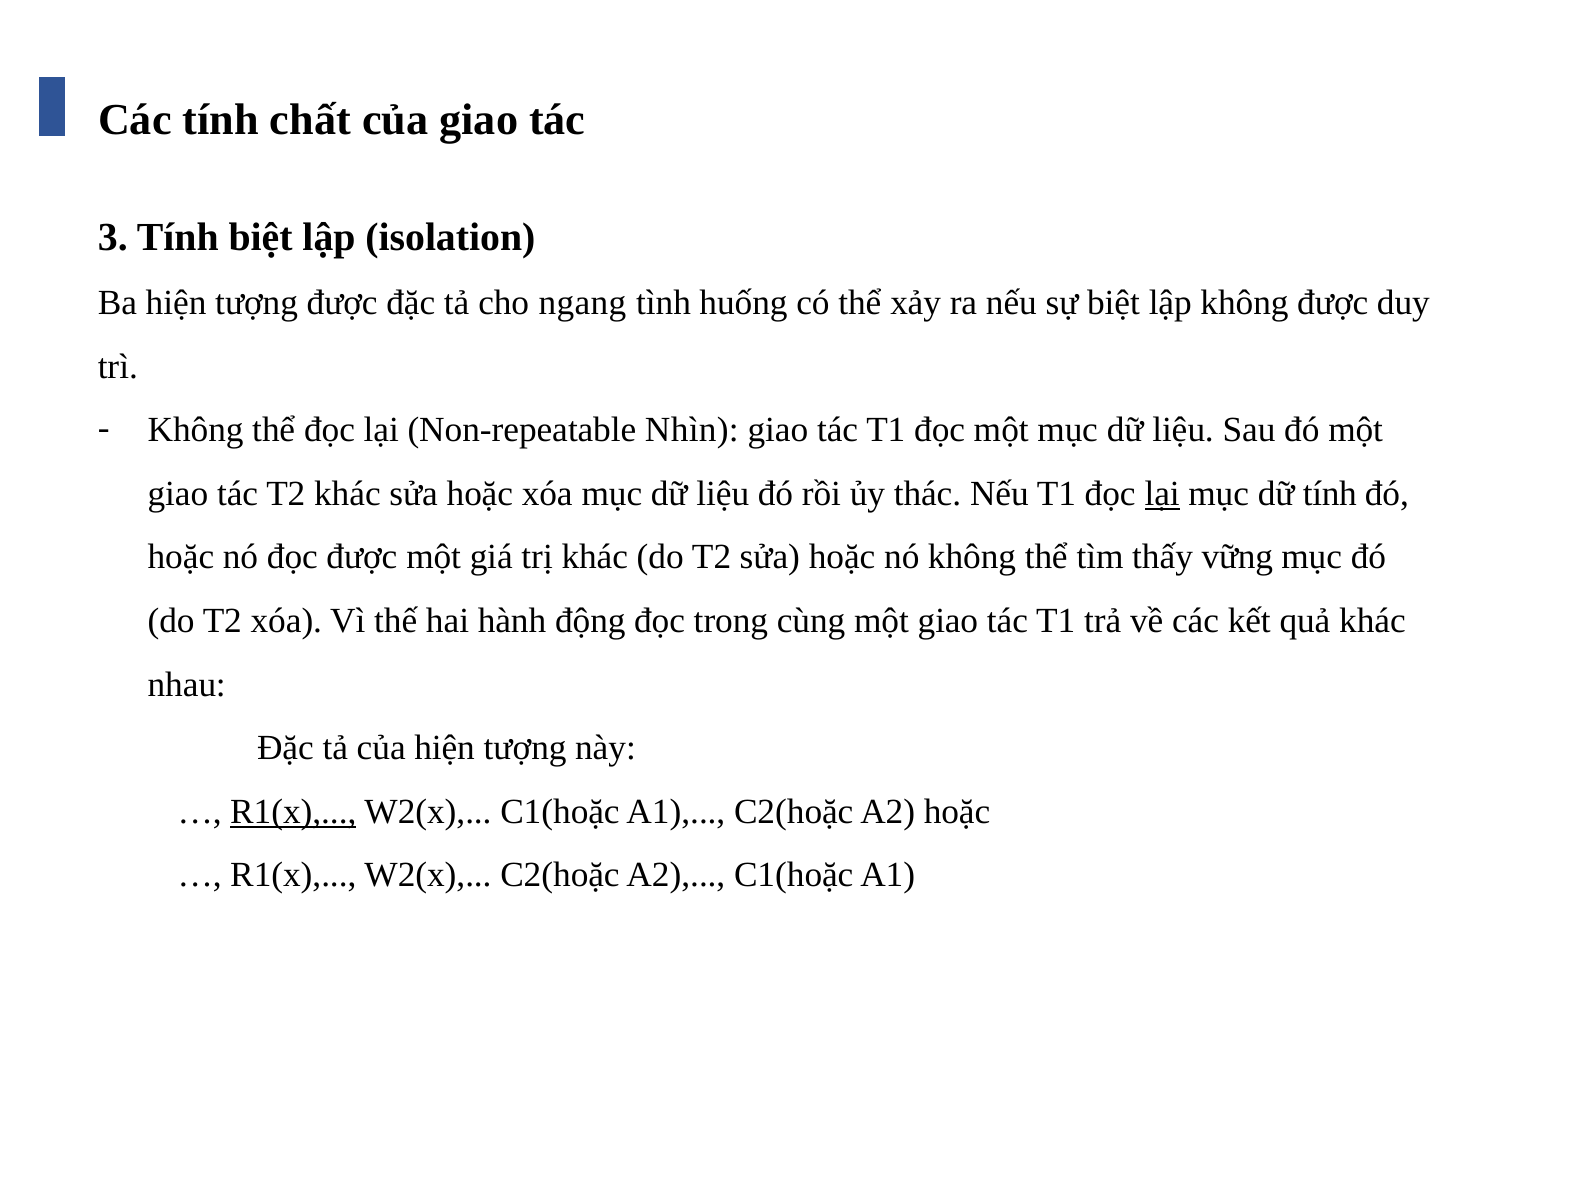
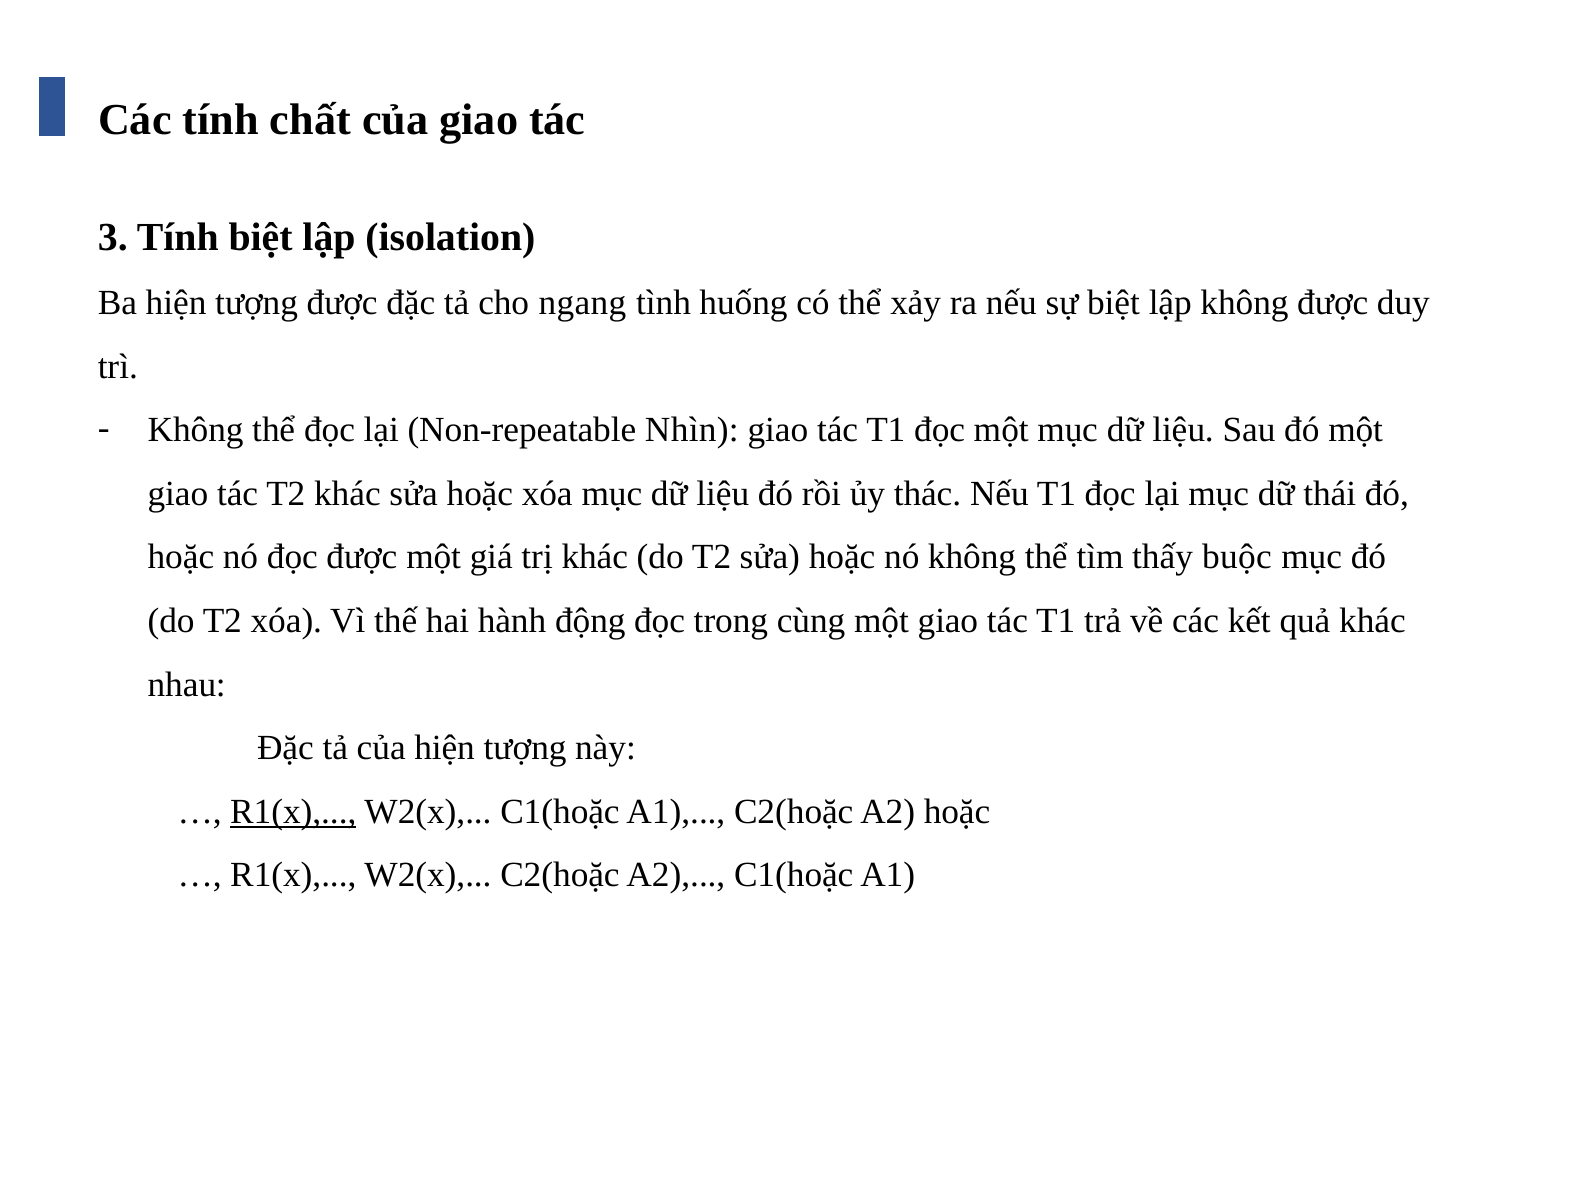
lại at (1162, 494) underline: present -> none
dữ tính: tính -> thái
vững: vững -> buộc
